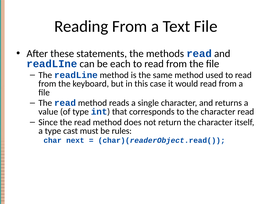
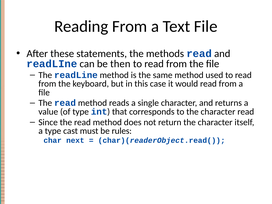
each: each -> then
